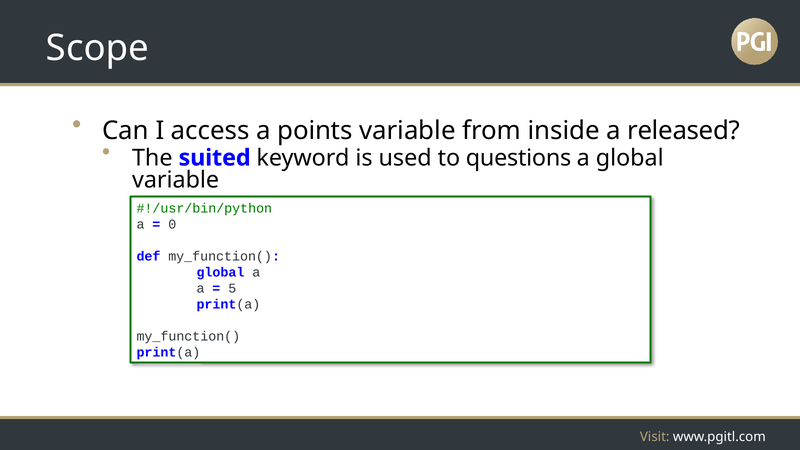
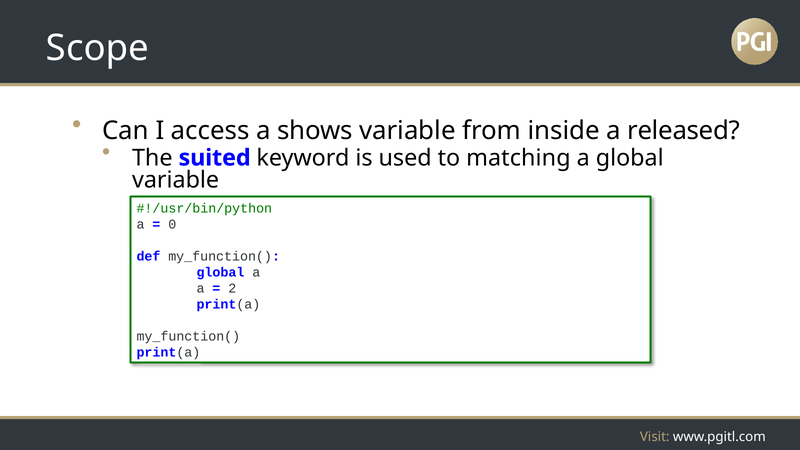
points: points -> shows
questions: questions -> matching
5: 5 -> 2
